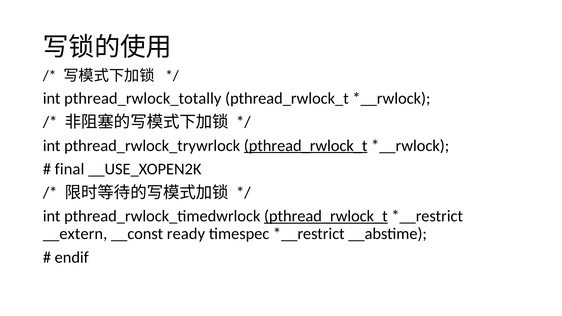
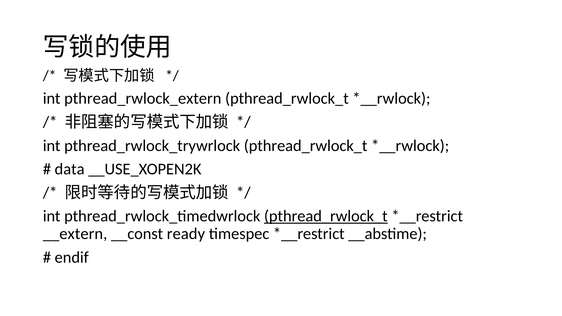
pthread_rwlock_totally: pthread_rwlock_totally -> pthread_rwlock_extern
pthread_rwlock_t at (306, 146) underline: present -> none
final: final -> data
